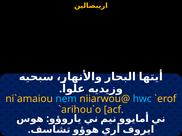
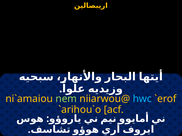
nem colour: light blue -> light green
